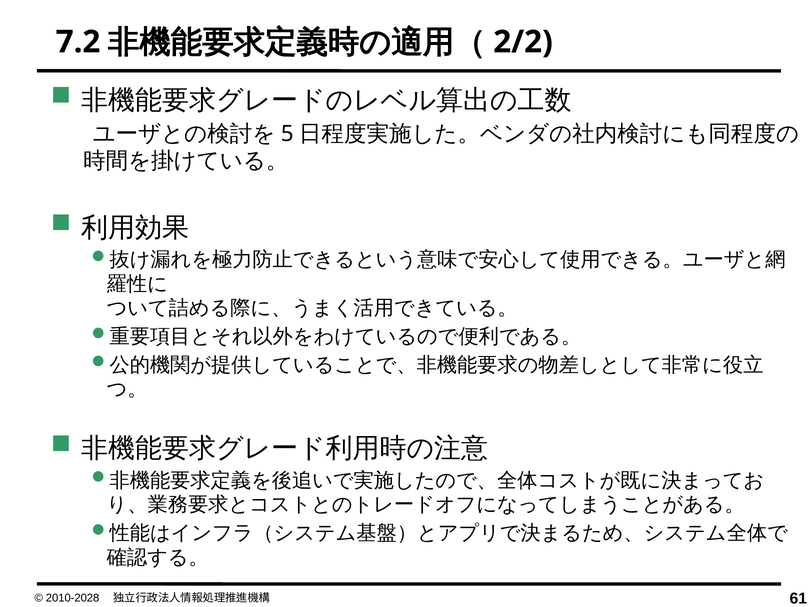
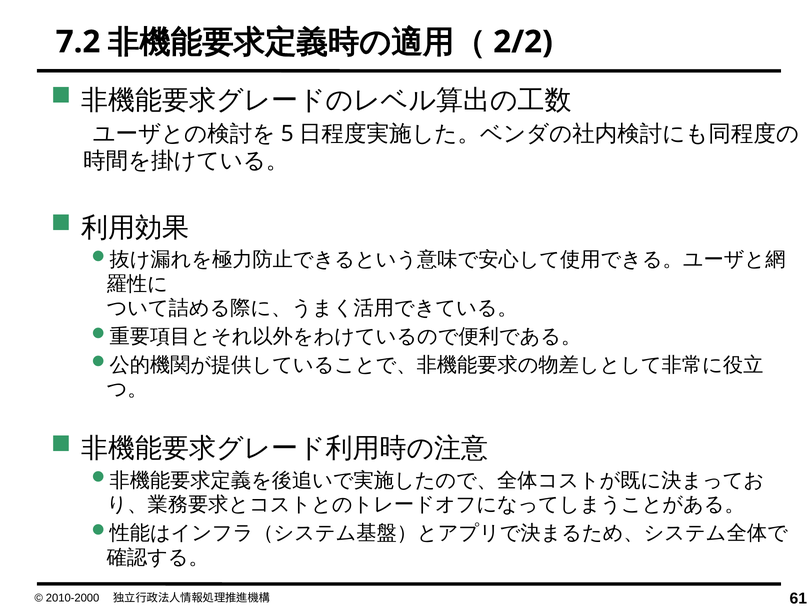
2010-2028: 2010-2028 -> 2010-2000
